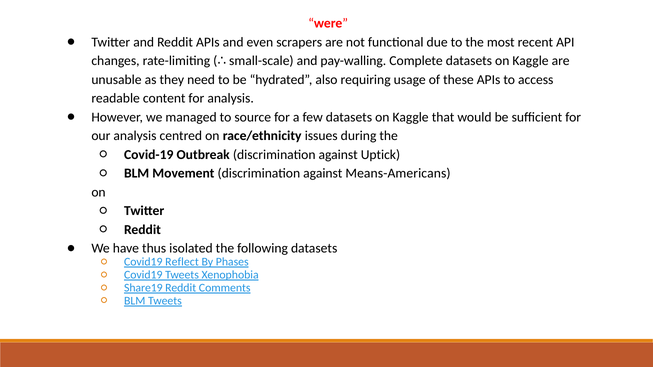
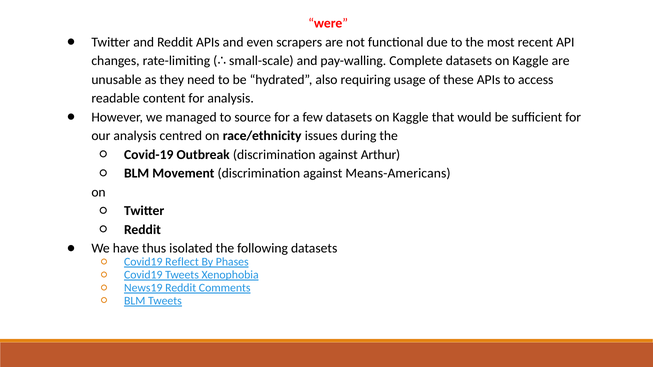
Uptick: Uptick -> Arthur
Share19: Share19 -> News19
